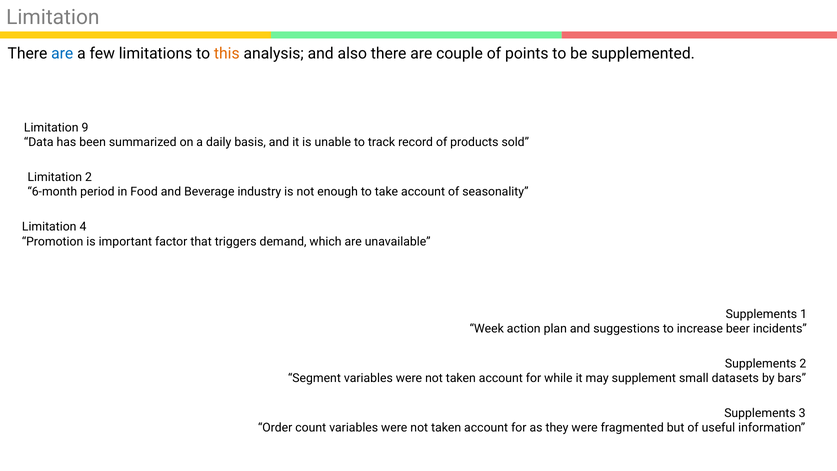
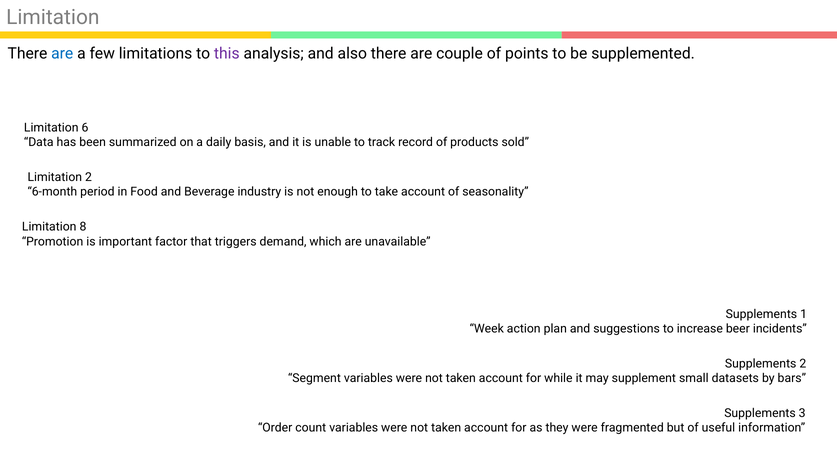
this colour: orange -> purple
9: 9 -> 6
4: 4 -> 8
